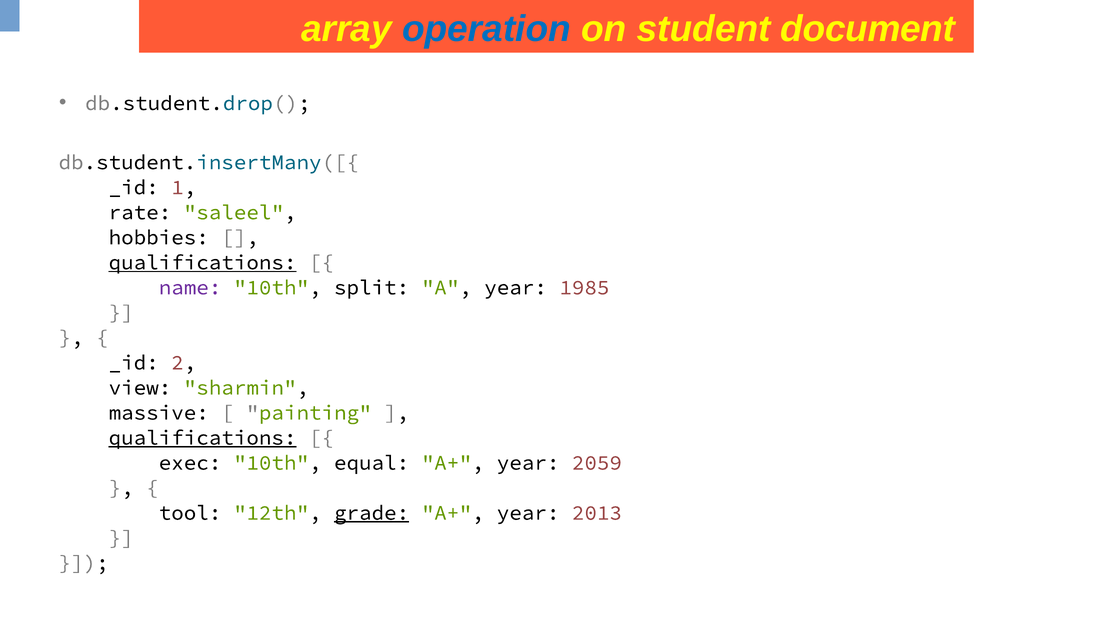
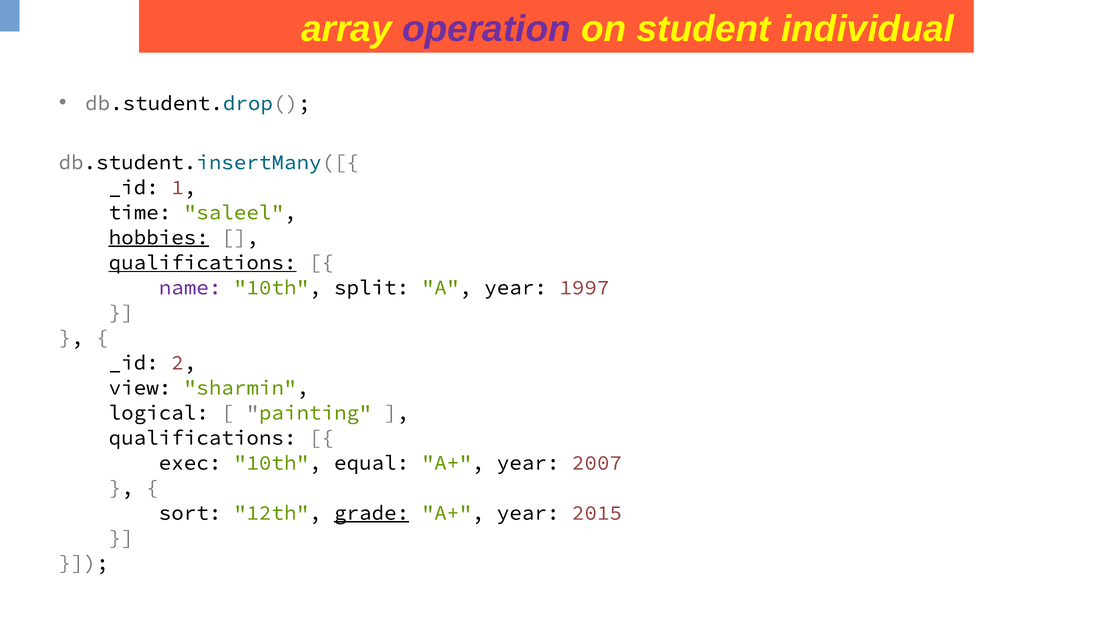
operation colour: blue -> purple
document: document -> individual
rate: rate -> time
hobbies underline: none -> present
1985: 1985 -> 1997
massive: massive -> logical
qualifications at (203, 438) underline: present -> none
2059: 2059 -> 2007
tool: tool -> sort
2013: 2013 -> 2015
